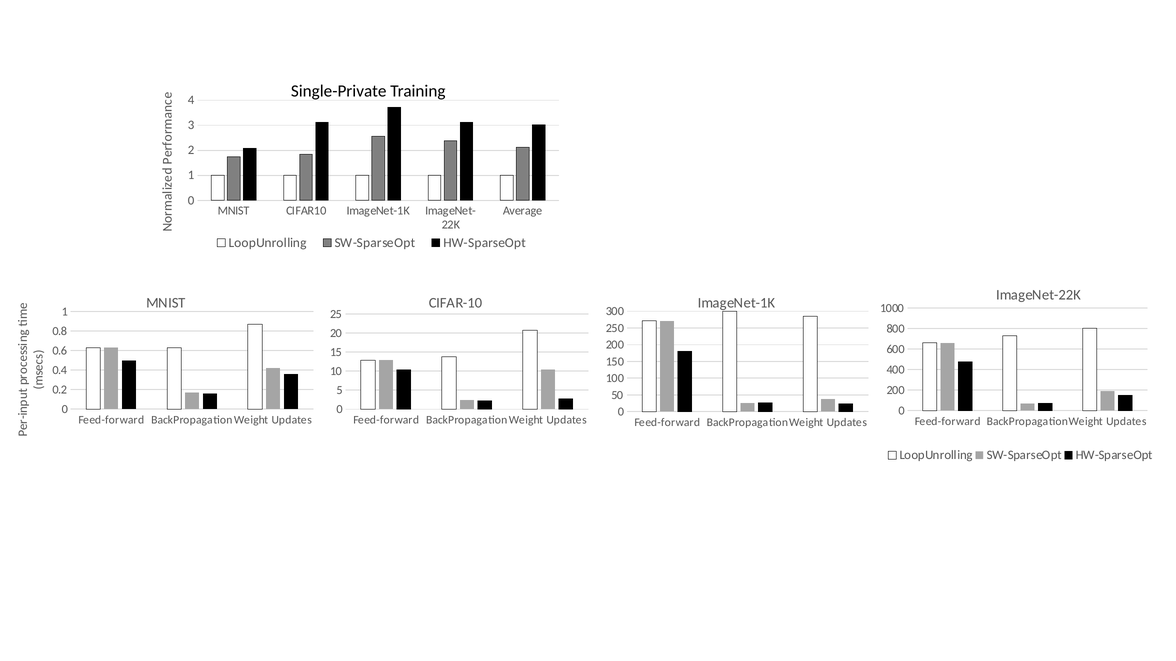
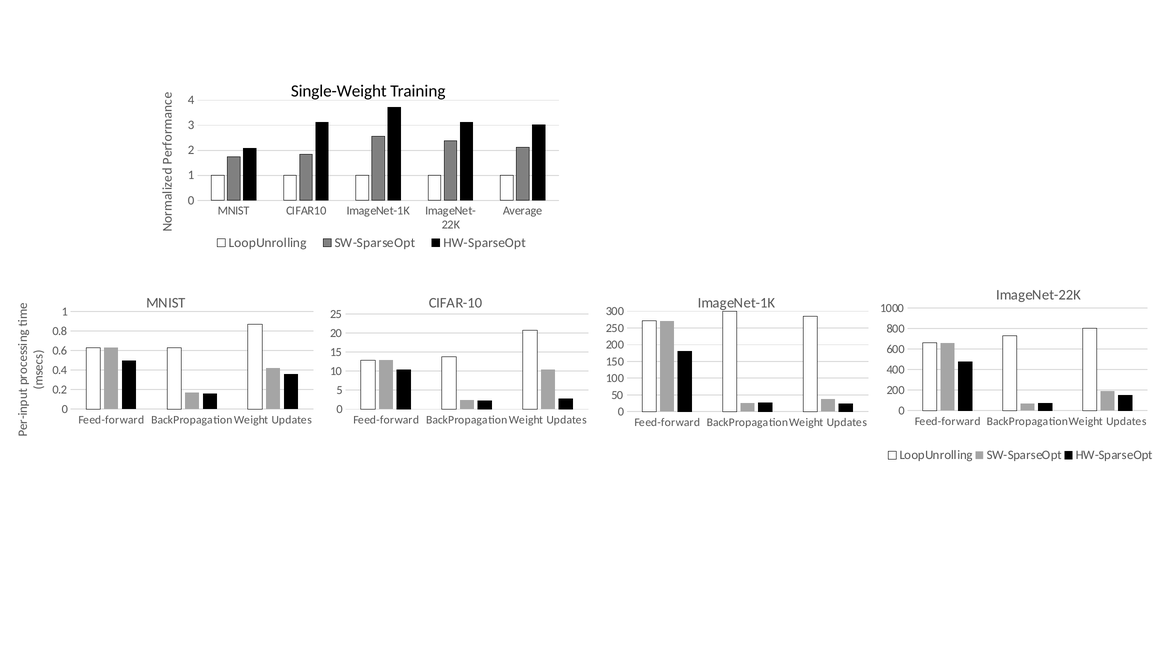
Single-Private: Single-Private -> Single-Weight
